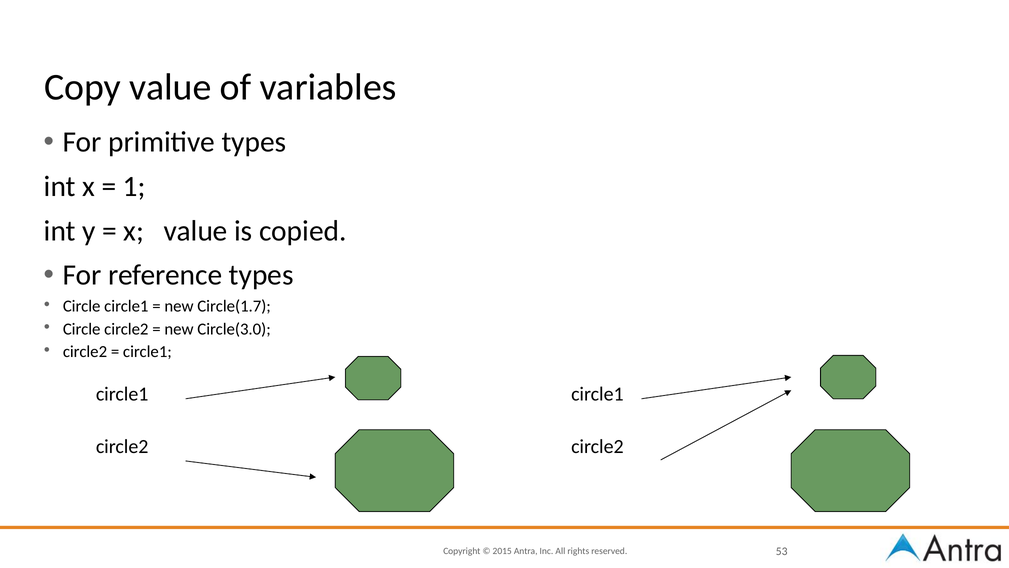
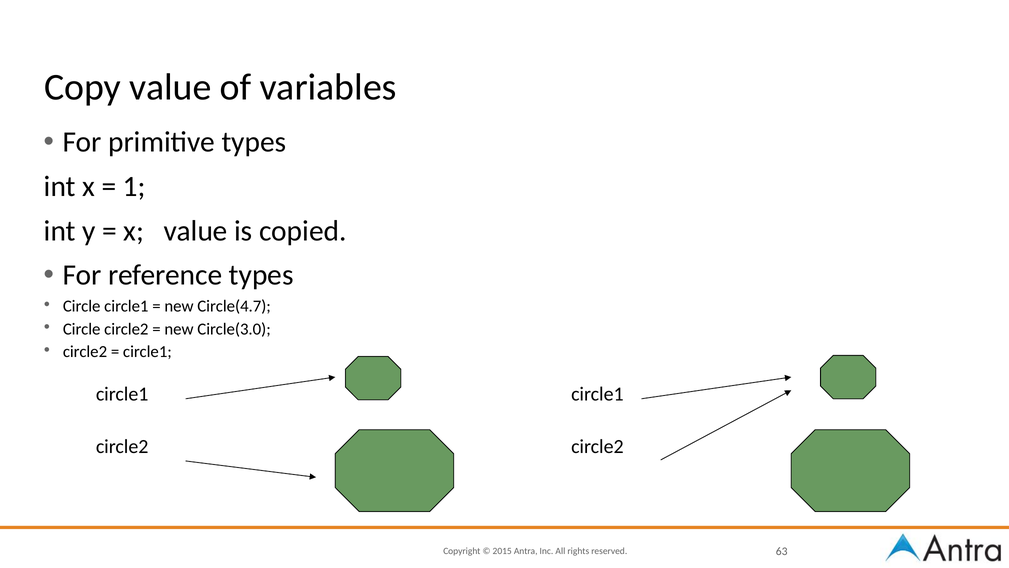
Circle(1.7: Circle(1.7 -> Circle(4.7
53: 53 -> 63
